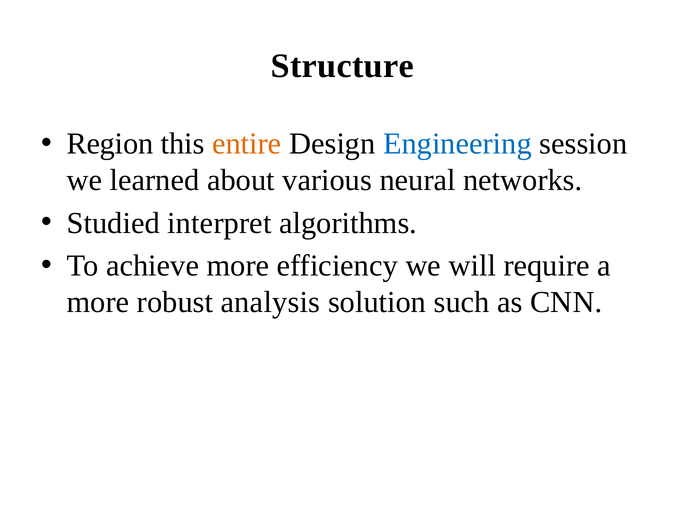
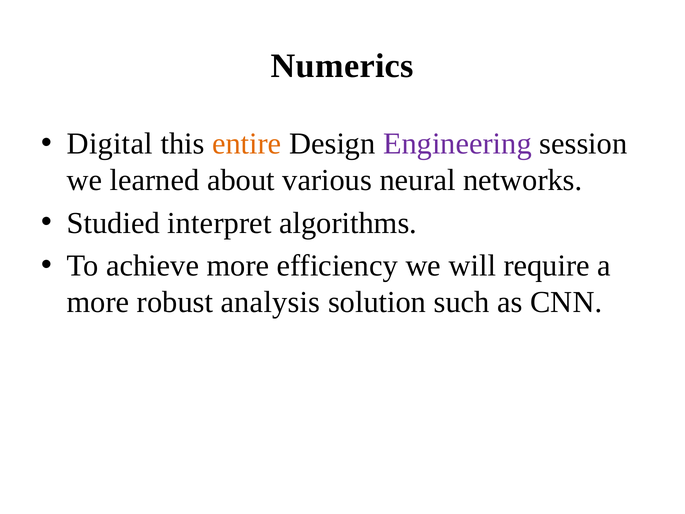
Structure: Structure -> Numerics
Region: Region -> Digital
Engineering colour: blue -> purple
